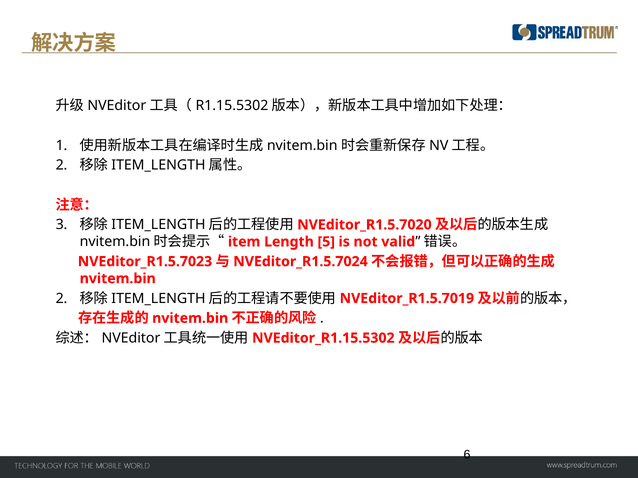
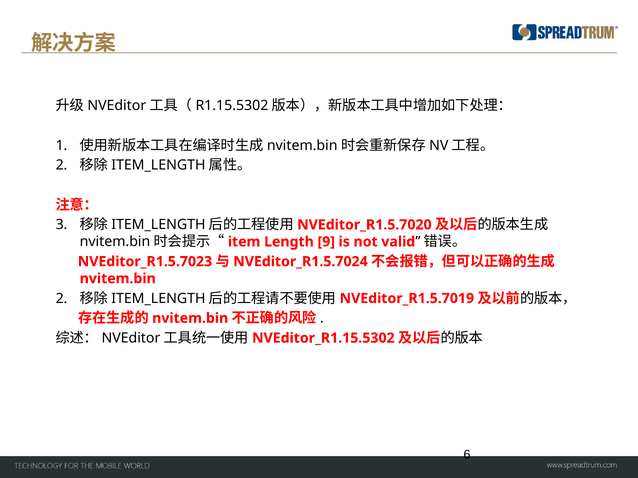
5: 5 -> 9
